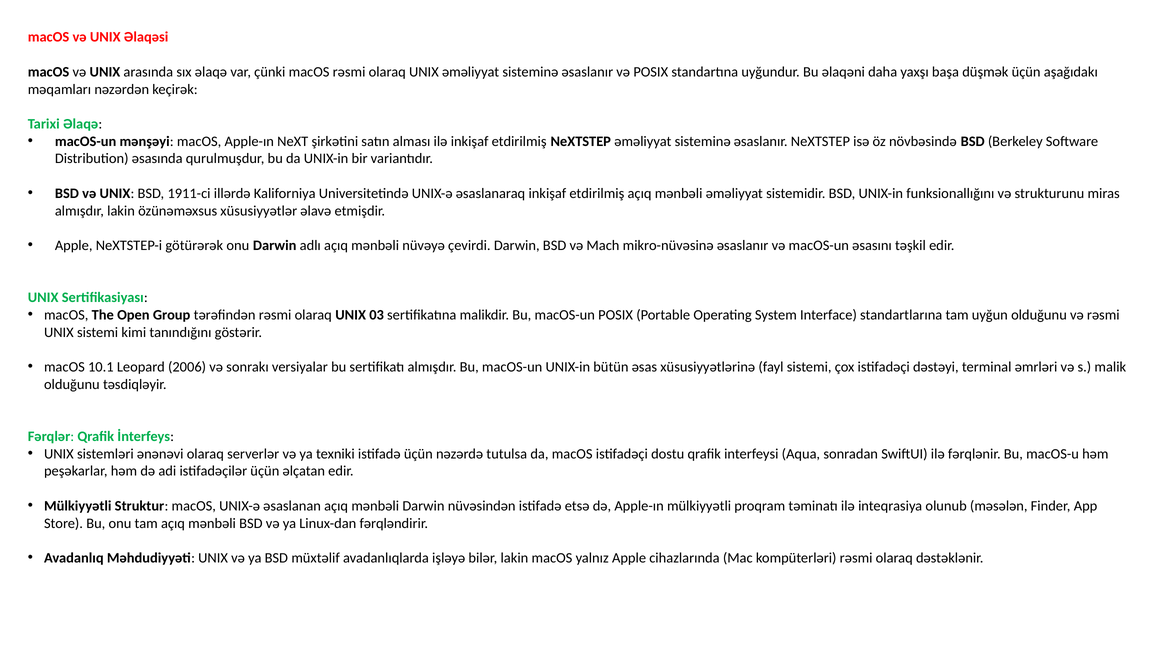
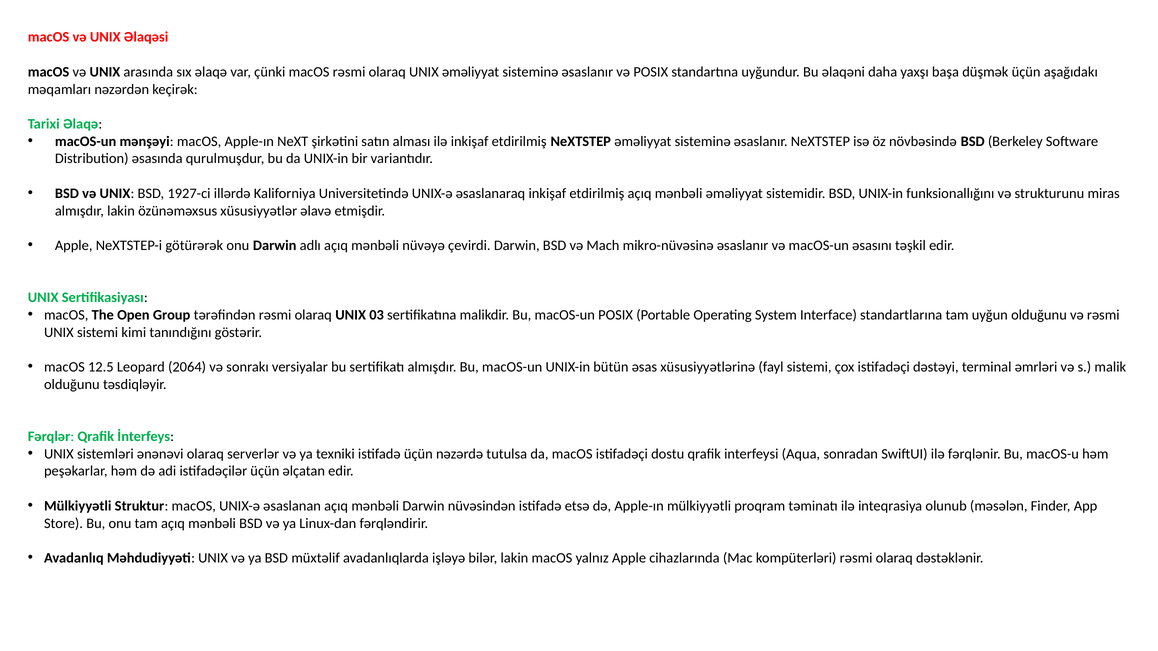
1911-ci: 1911-ci -> 1927-ci
10.1: 10.1 -> 12.5
2006: 2006 -> 2064
